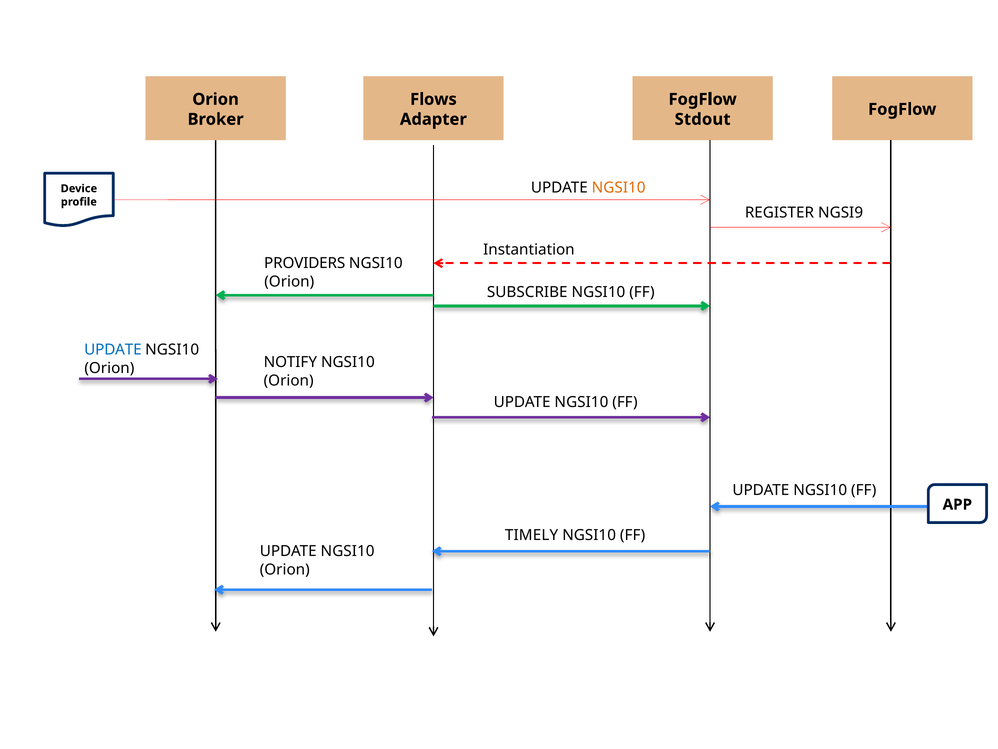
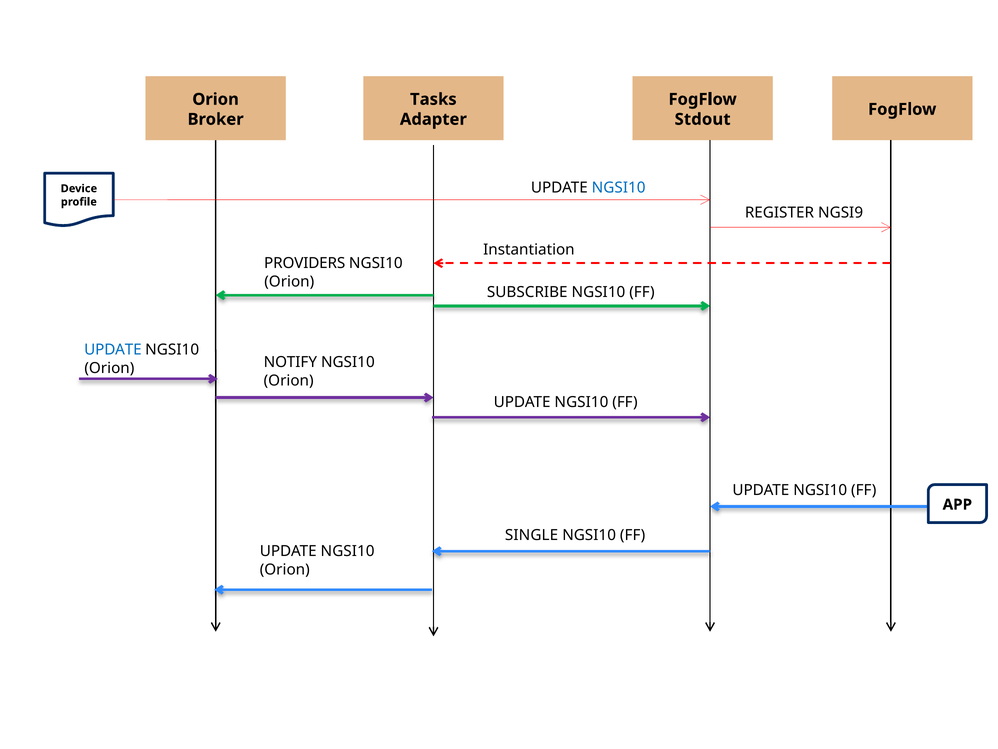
Flows: Flows -> Tasks
NGSI10 at (619, 187) colour: orange -> blue
TIMELY: TIMELY -> SINGLE
